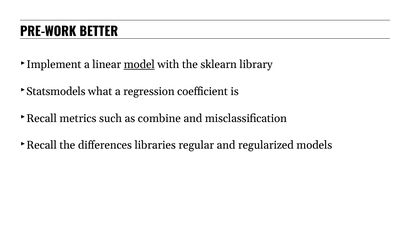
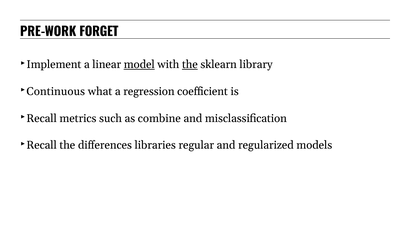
BETTER: BETTER -> FORGET
the at (190, 65) underline: none -> present
Statsmodels: Statsmodels -> Continuous
